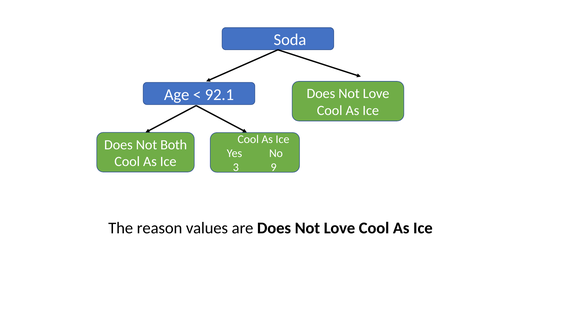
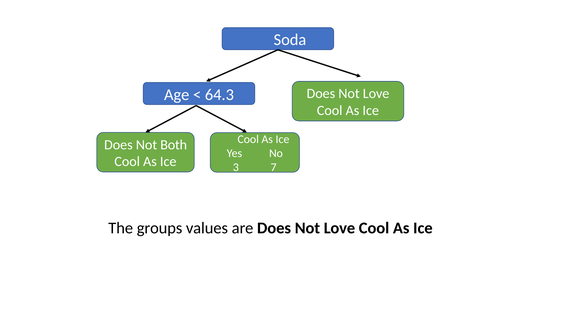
92.1: 92.1 -> 64.3
9: 9 -> 7
reason: reason -> groups
